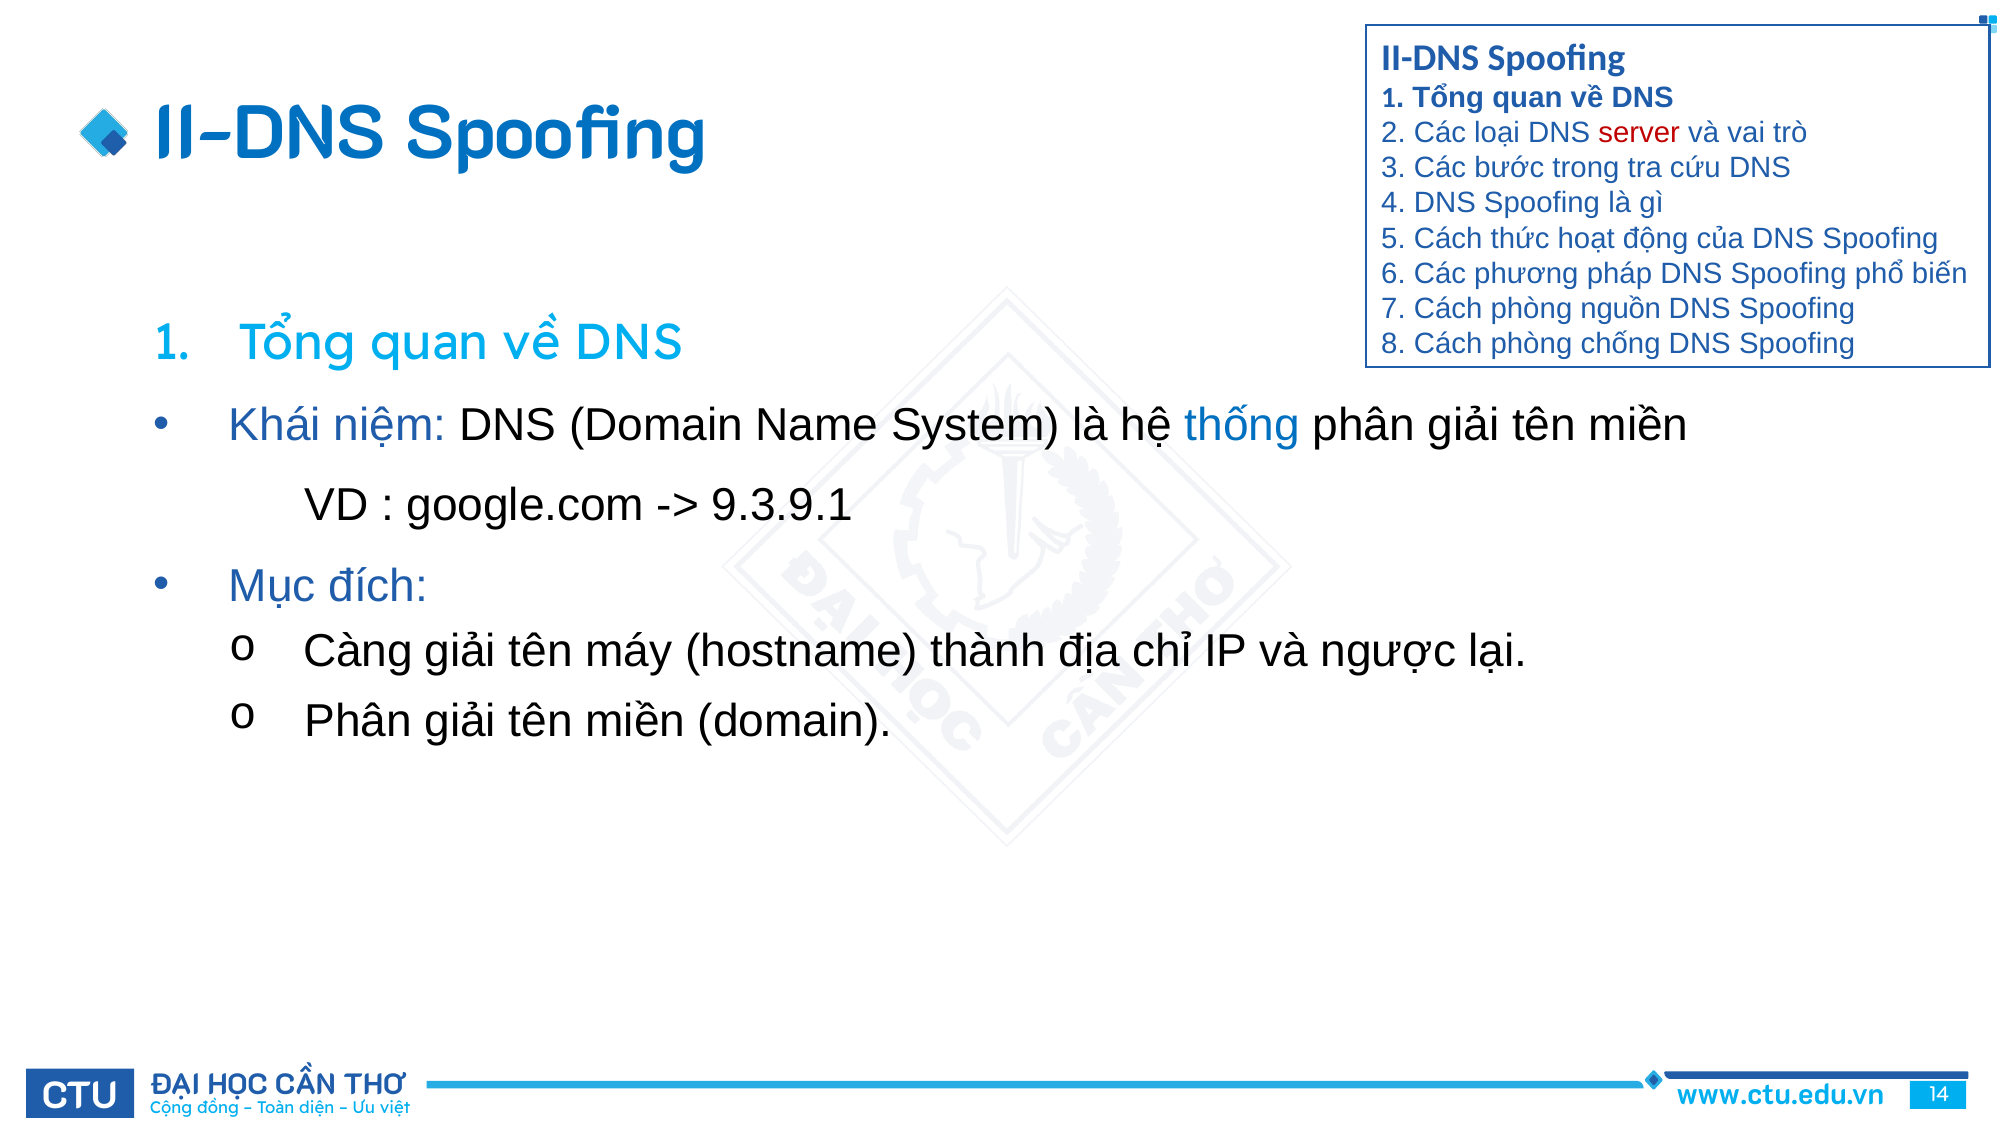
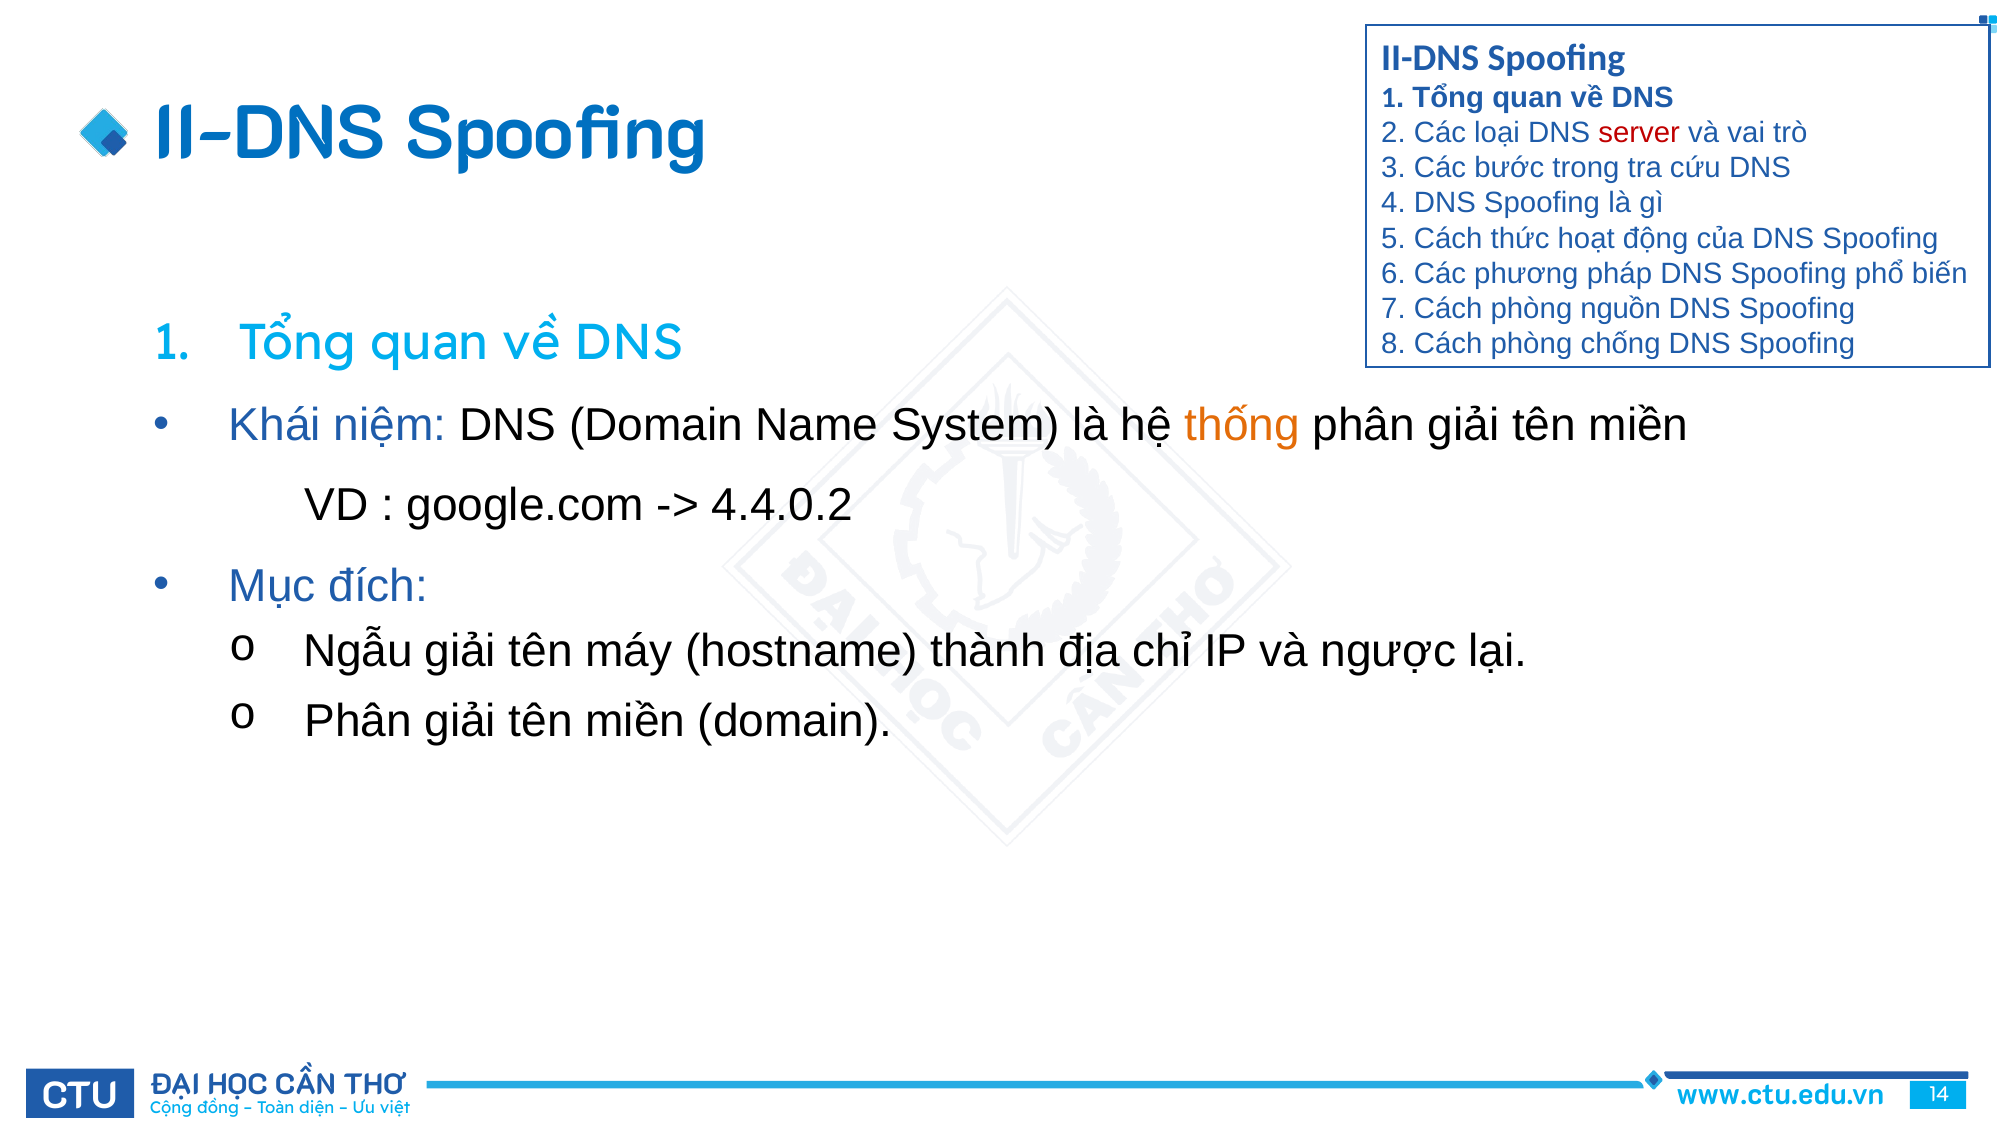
thống colour: blue -> orange
9.3.9.1: 9.3.9.1 -> 4.4.0.2
Càng: Càng -> Ngẫu
